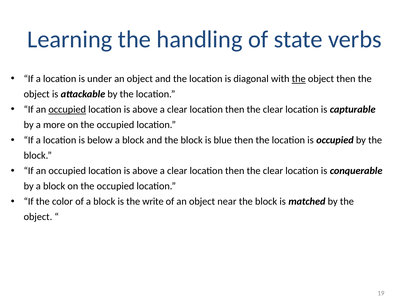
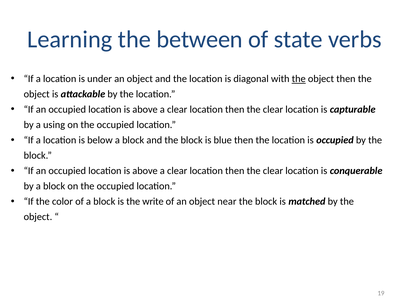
handling: handling -> between
occupied at (67, 109) underline: present -> none
more: more -> using
